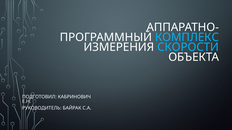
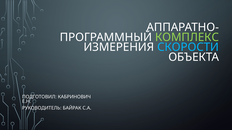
КОМПЛЕКС colour: light blue -> light green
